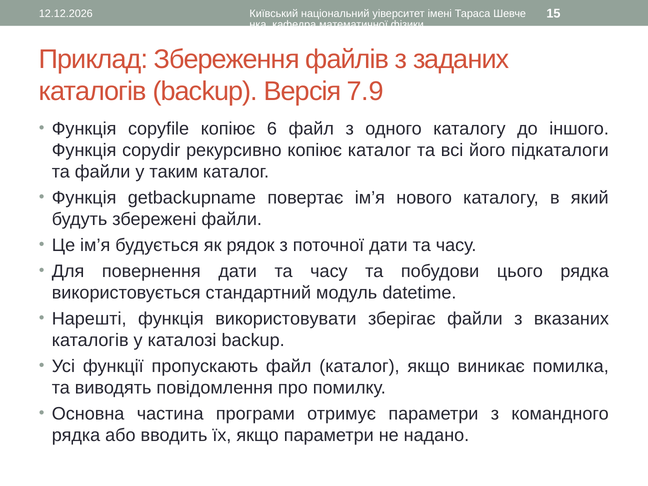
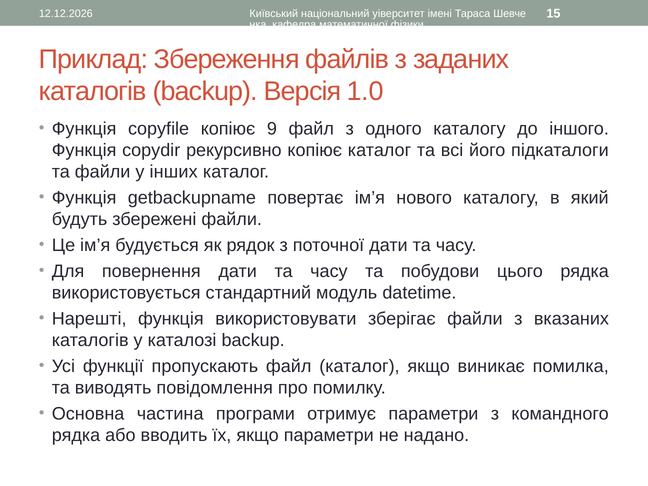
7.9: 7.9 -> 1.0
6: 6 -> 9
таким: таким -> інших
